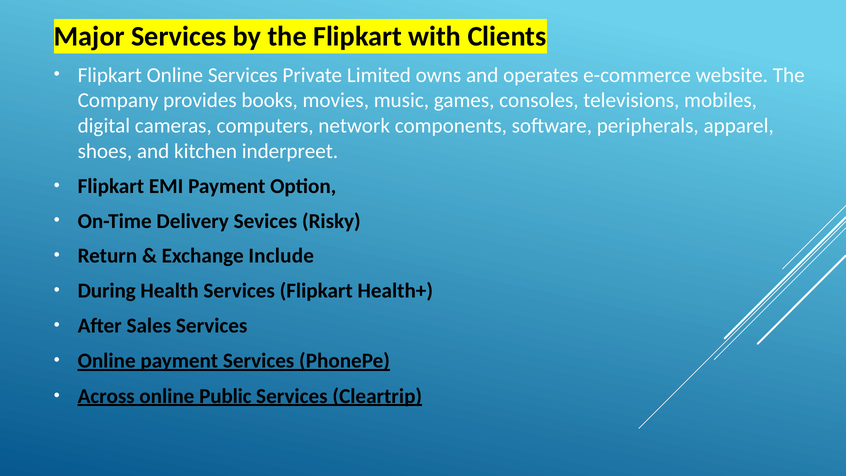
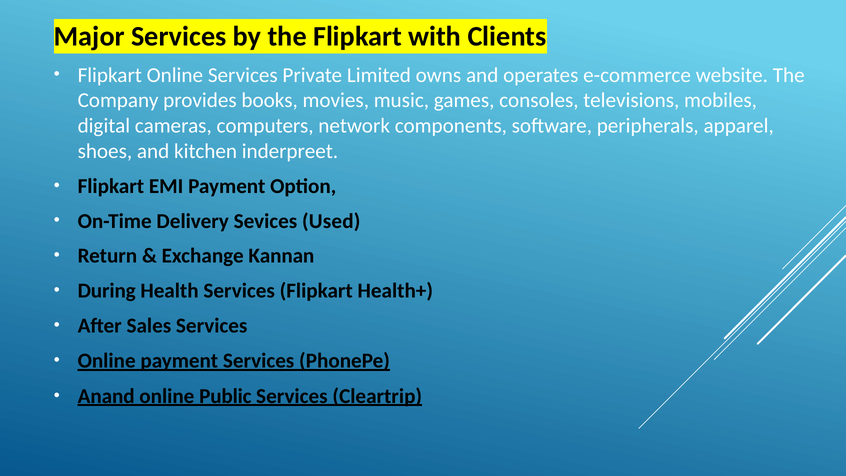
Risky: Risky -> Used
Include: Include -> Kannan
Across: Across -> Anand
